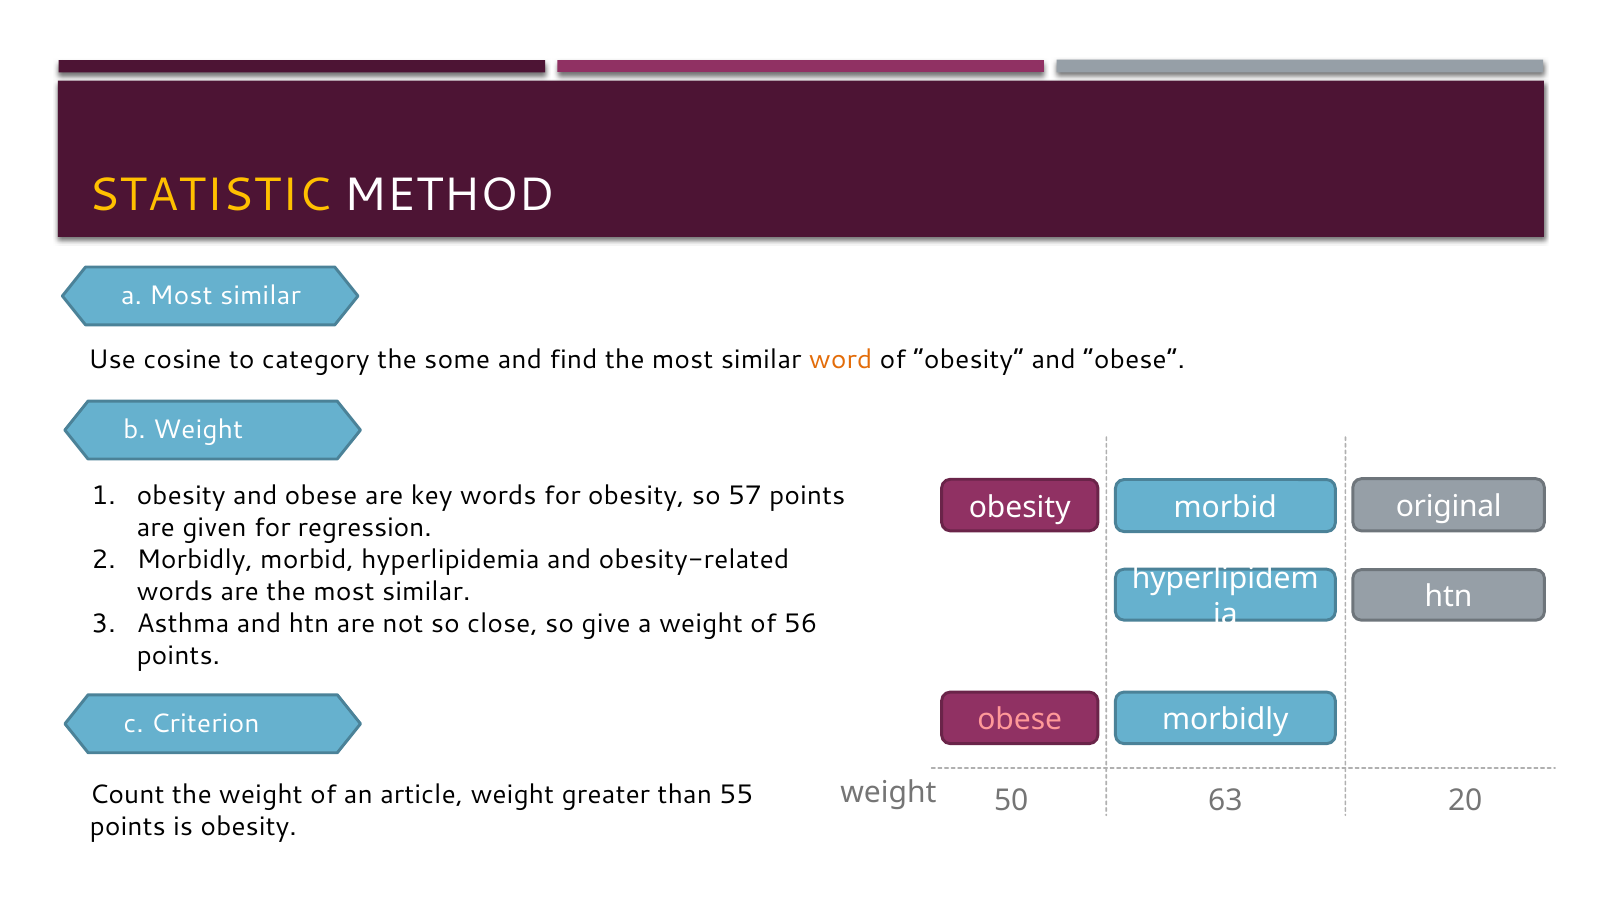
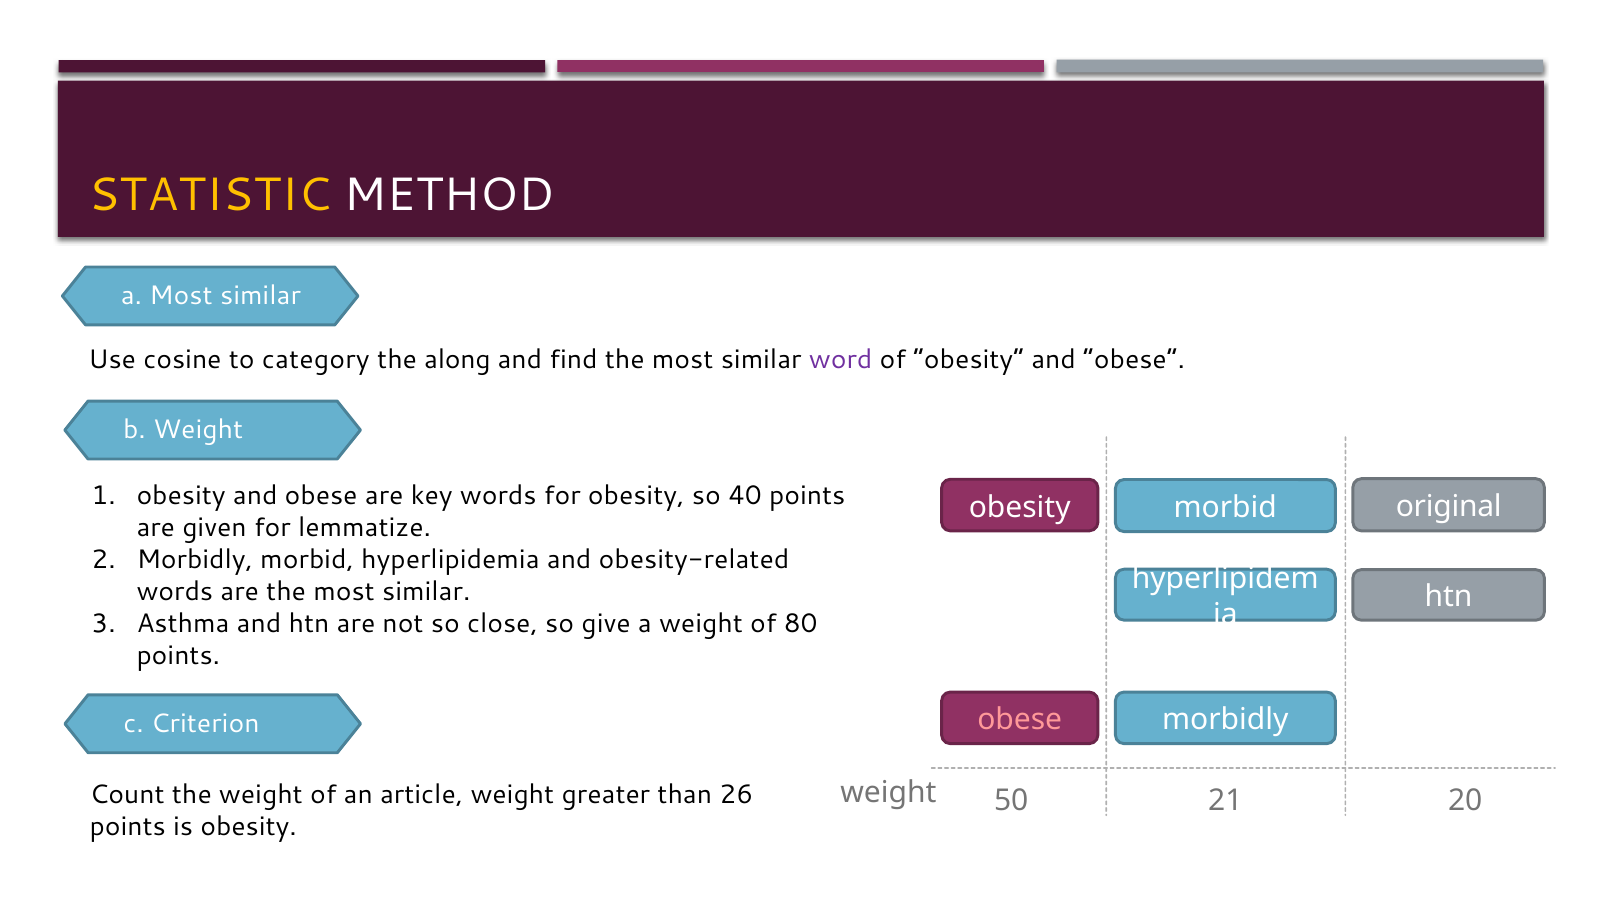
some: some -> along
word colour: orange -> purple
57: 57 -> 40
regression: regression -> lemmatize
56: 56 -> 80
55: 55 -> 26
63: 63 -> 21
